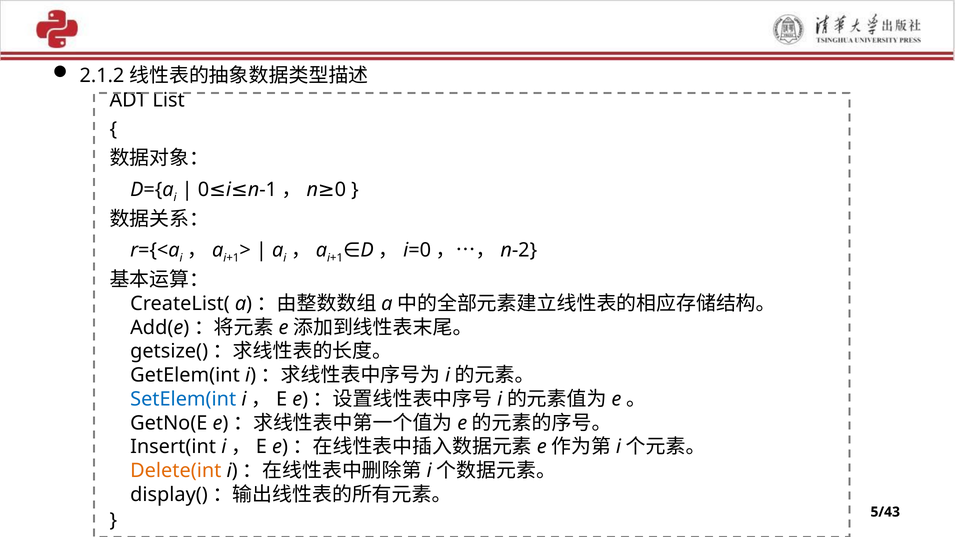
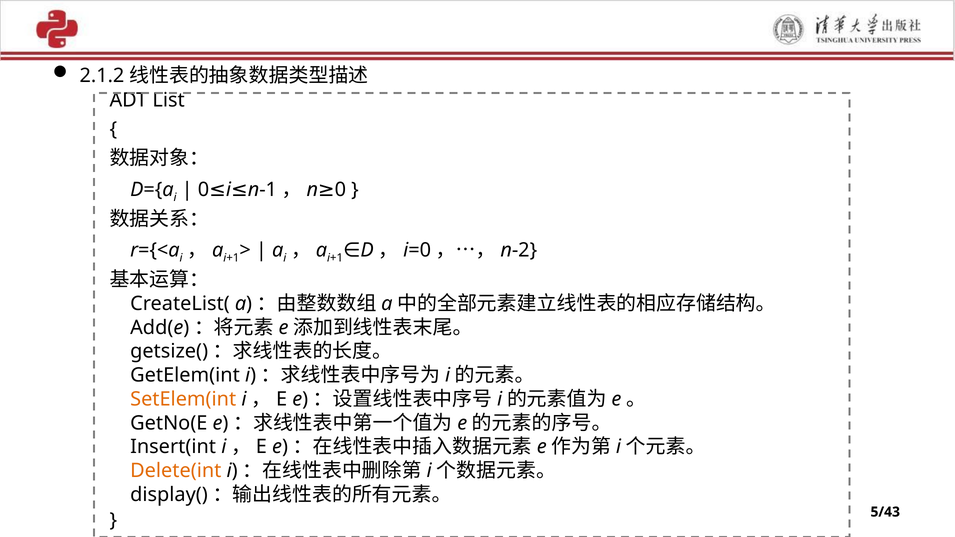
SetElem(int colour: blue -> orange
